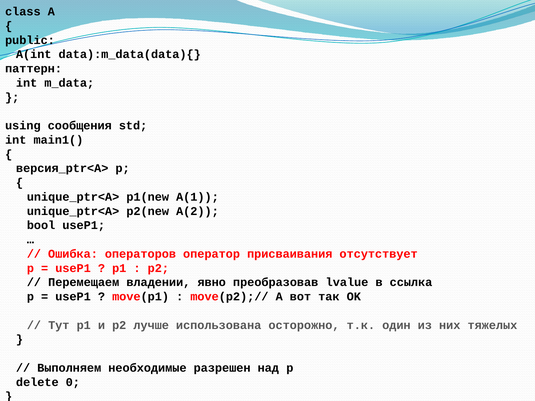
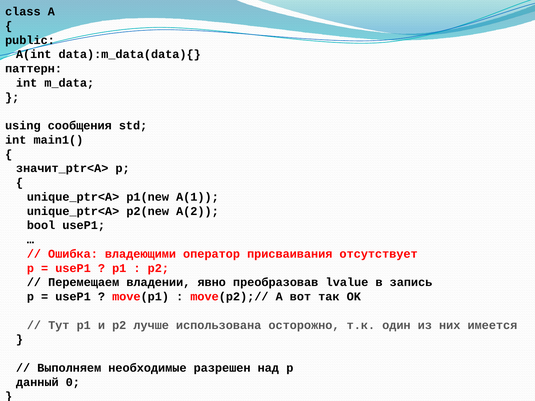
версия_ptr<A>: версия_ptr<A> -> значит_ptr<A>
операторов: операторов -> владеющими
ссылка: ссылка -> запись
тяжелых: тяжелых -> имеется
delete: delete -> данный
